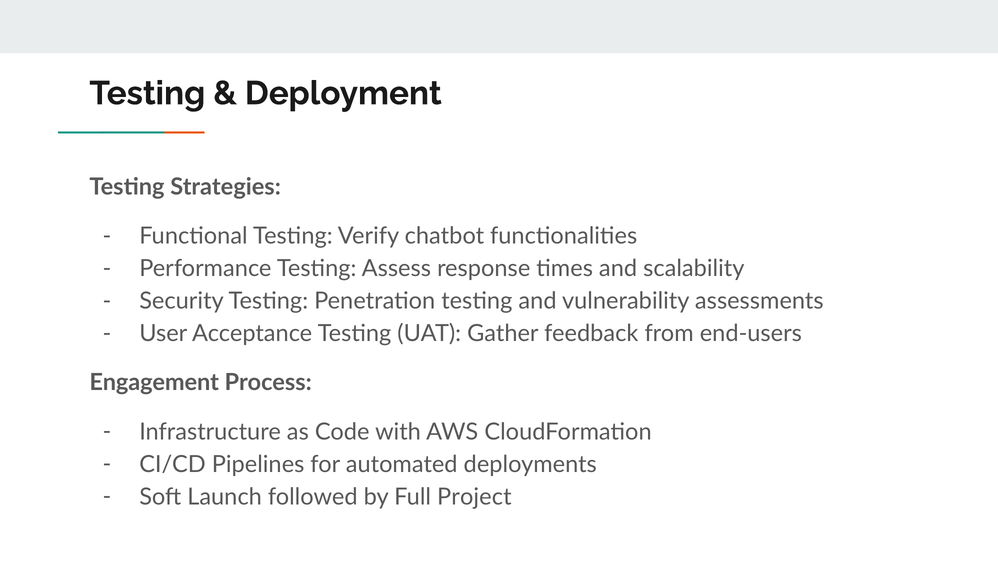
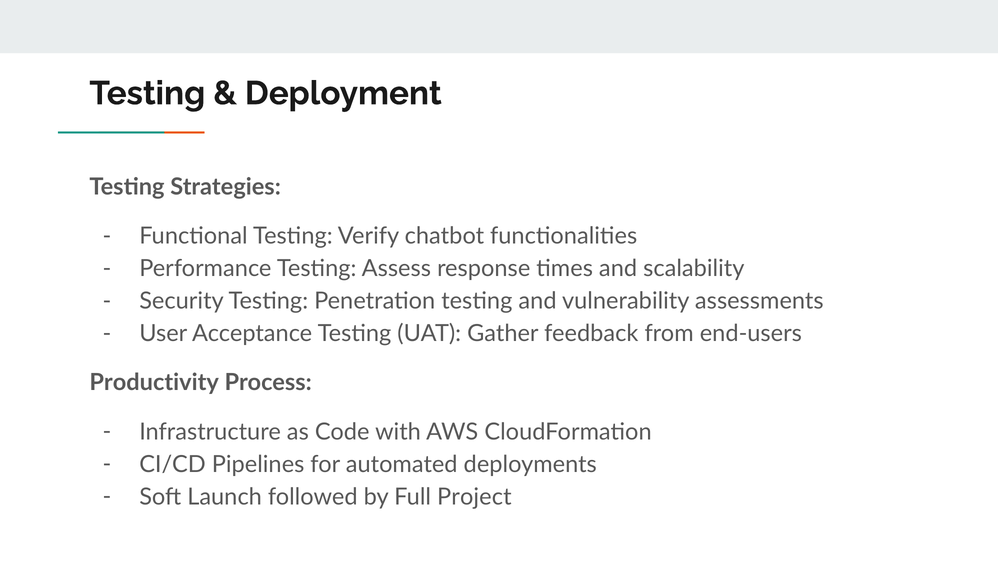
Engagement: Engagement -> Productivity
